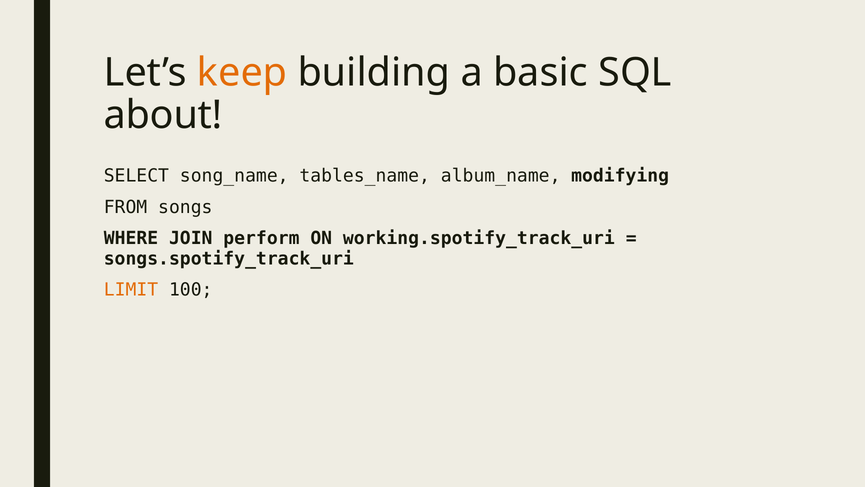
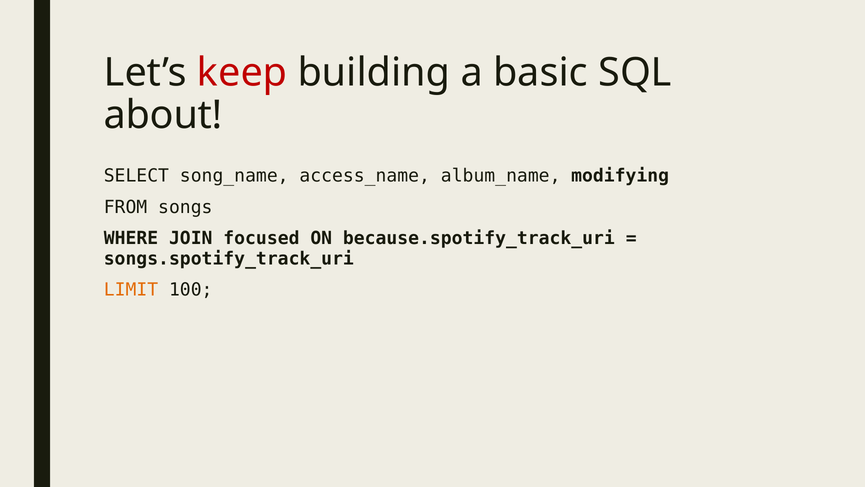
keep colour: orange -> red
tables_name: tables_name -> access_name
perform: perform -> focused
working.spotify_track_uri: working.spotify_track_uri -> because.spotify_track_uri
